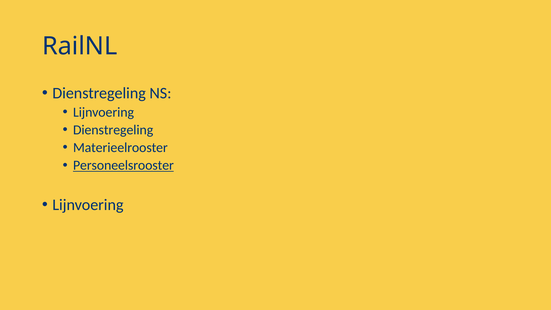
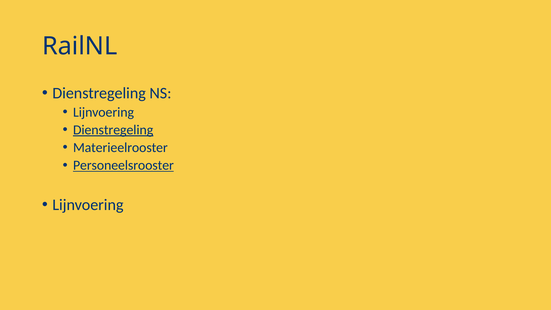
Dienstregeling at (113, 130) underline: none -> present
